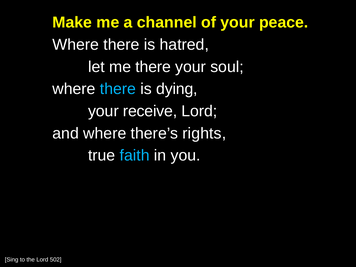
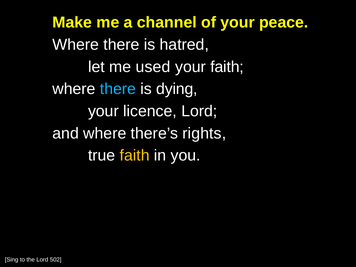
me there: there -> used
your soul: soul -> faith
receive: receive -> licence
faith at (135, 155) colour: light blue -> yellow
